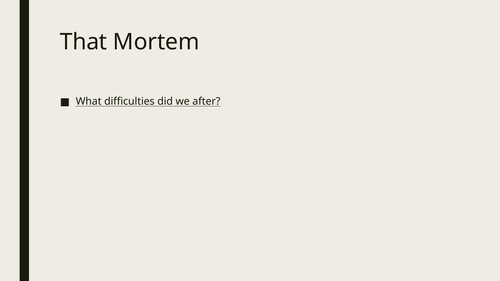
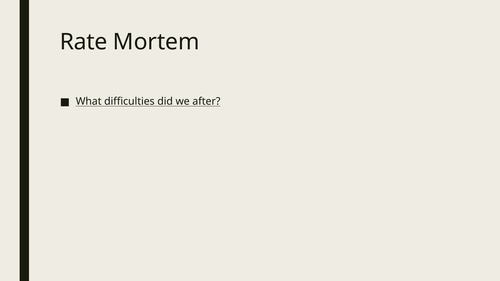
That: That -> Rate
